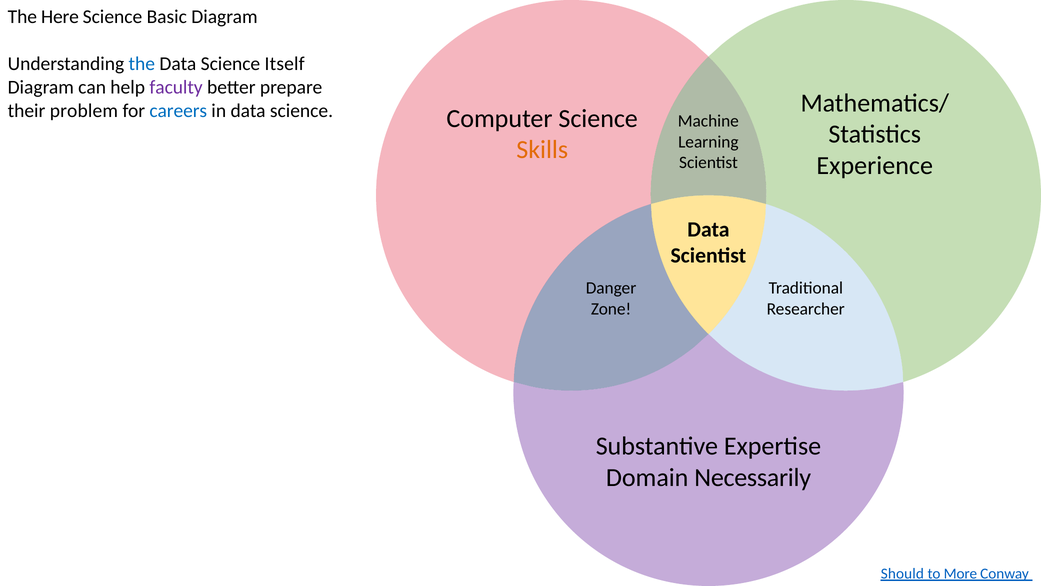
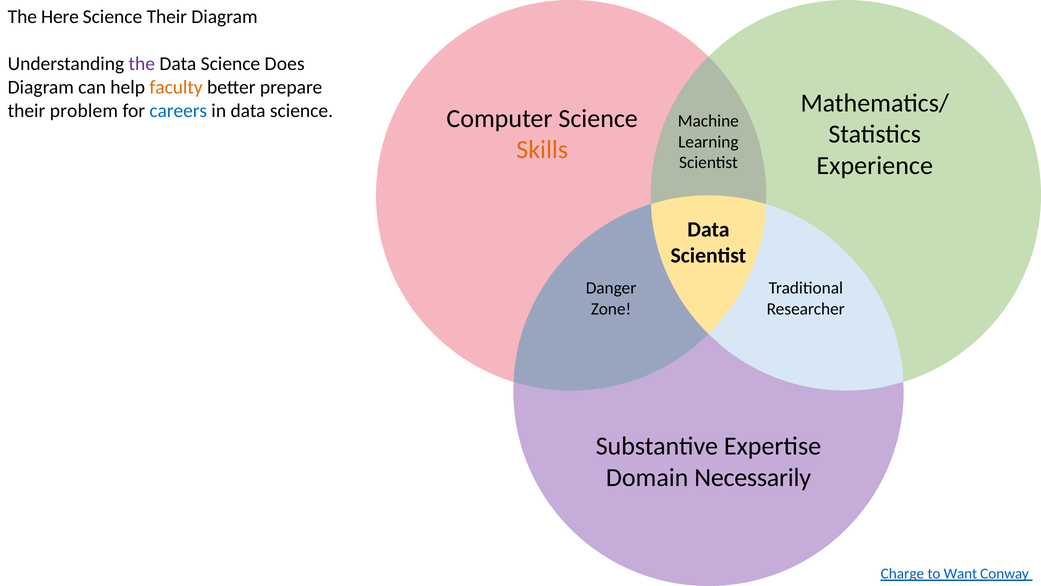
Science Basic: Basic -> Their
the at (142, 64) colour: blue -> purple
Itself: Itself -> Does
faculty colour: purple -> orange
Should: Should -> Charge
More: More -> Want
